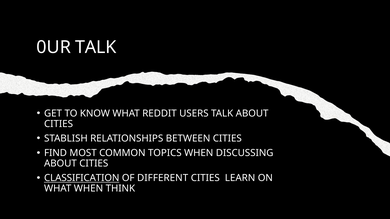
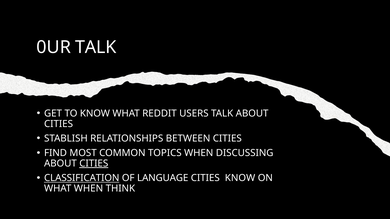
CITIES at (94, 164) underline: none -> present
DIFFERENT: DIFFERENT -> LANGUAGE
CITIES LEARN: LEARN -> KNOW
